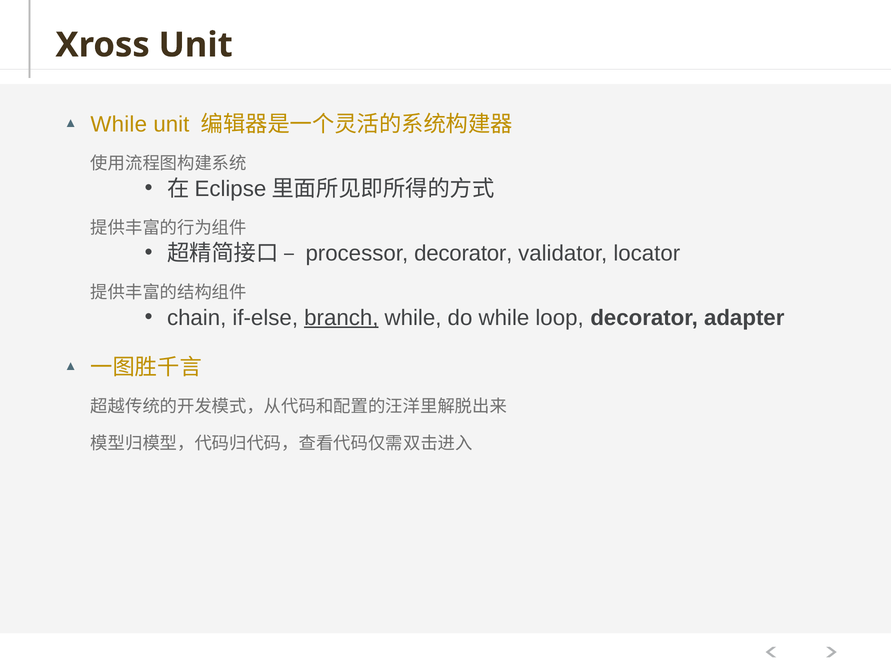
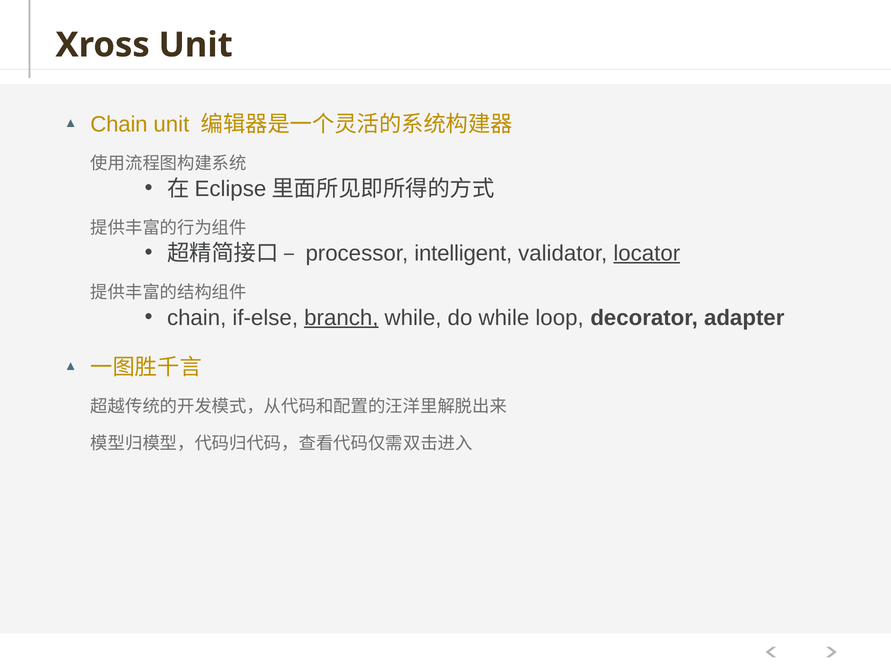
While at (119, 124): While -> Chain
processor decorator: decorator -> intelligent
locator underline: none -> present
